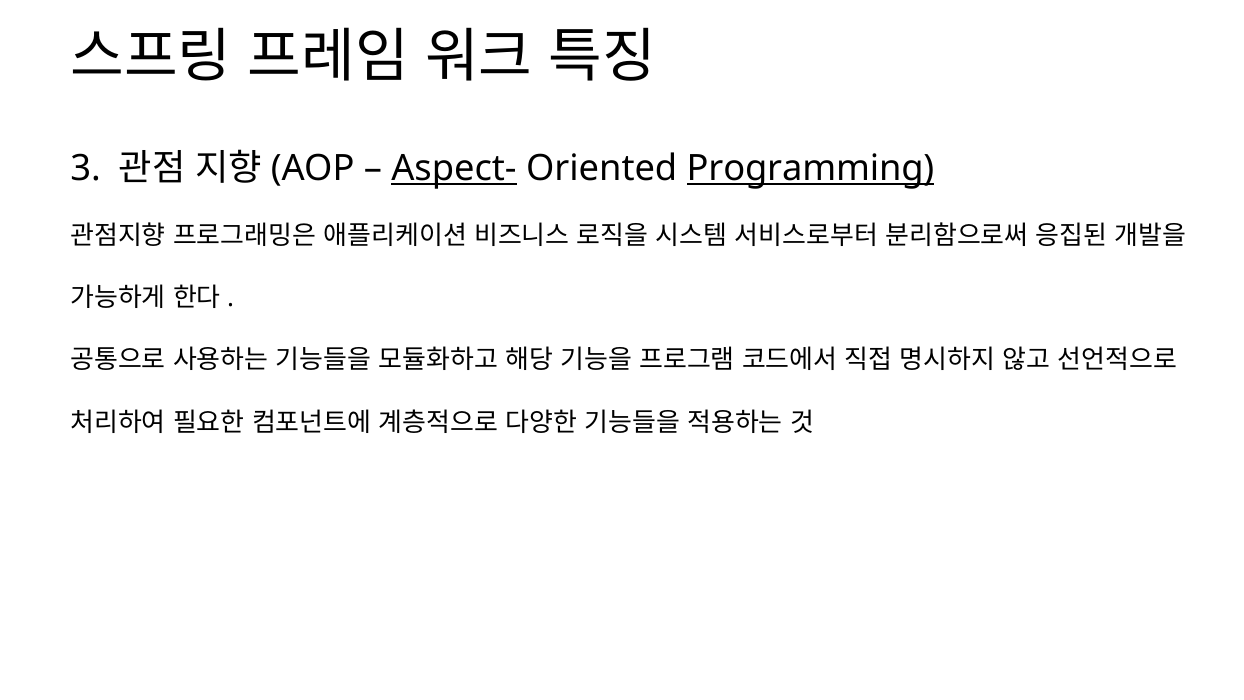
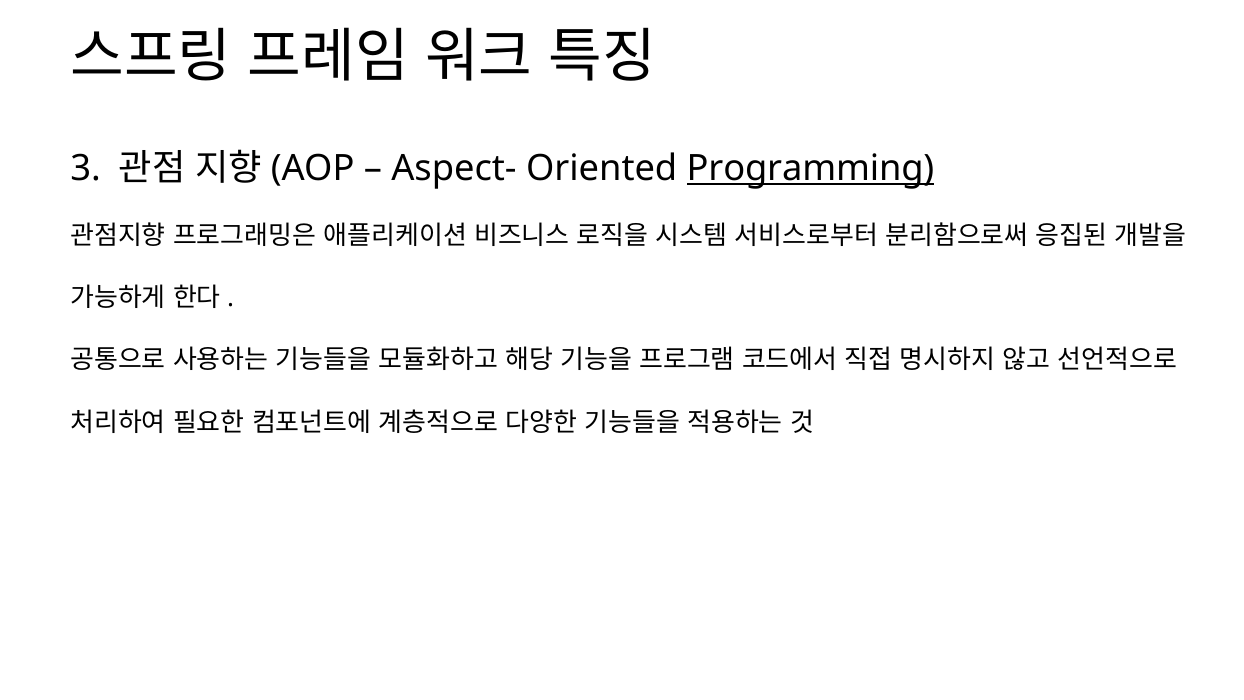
Aspect- underline: present -> none
